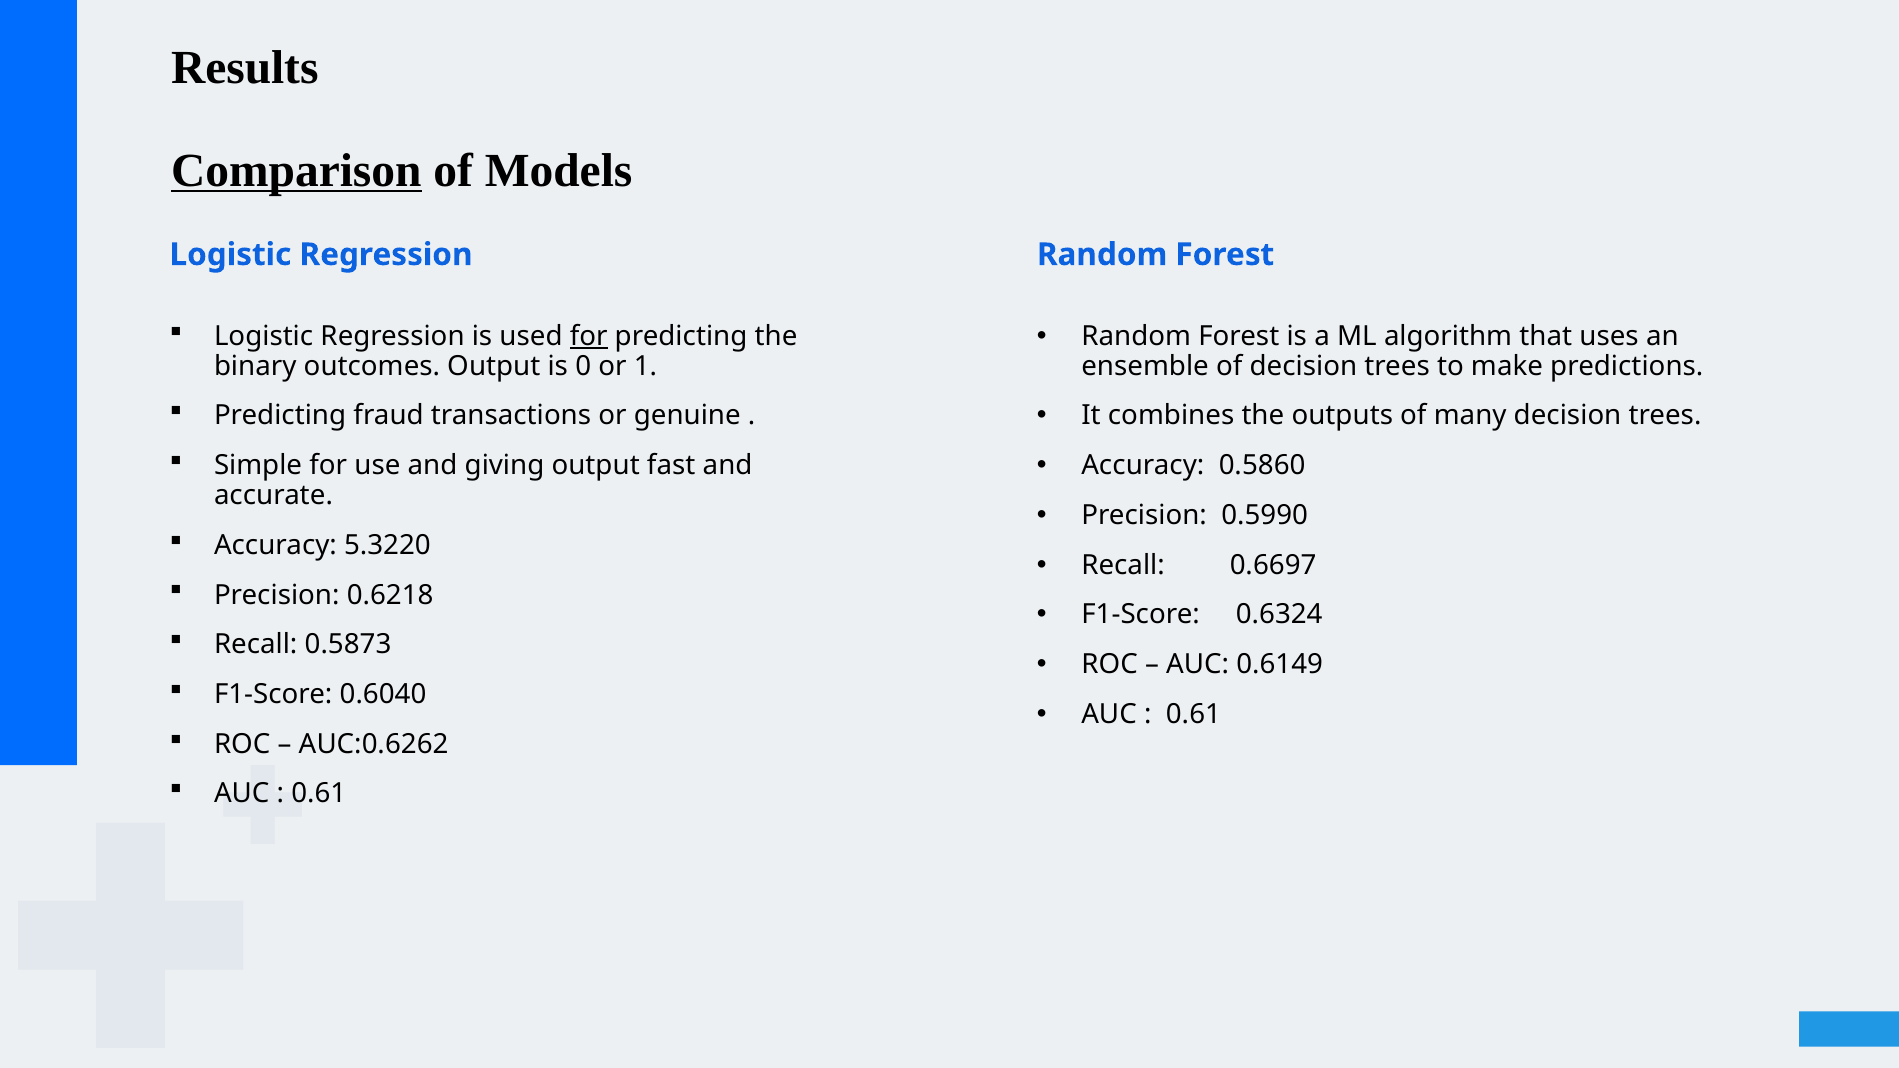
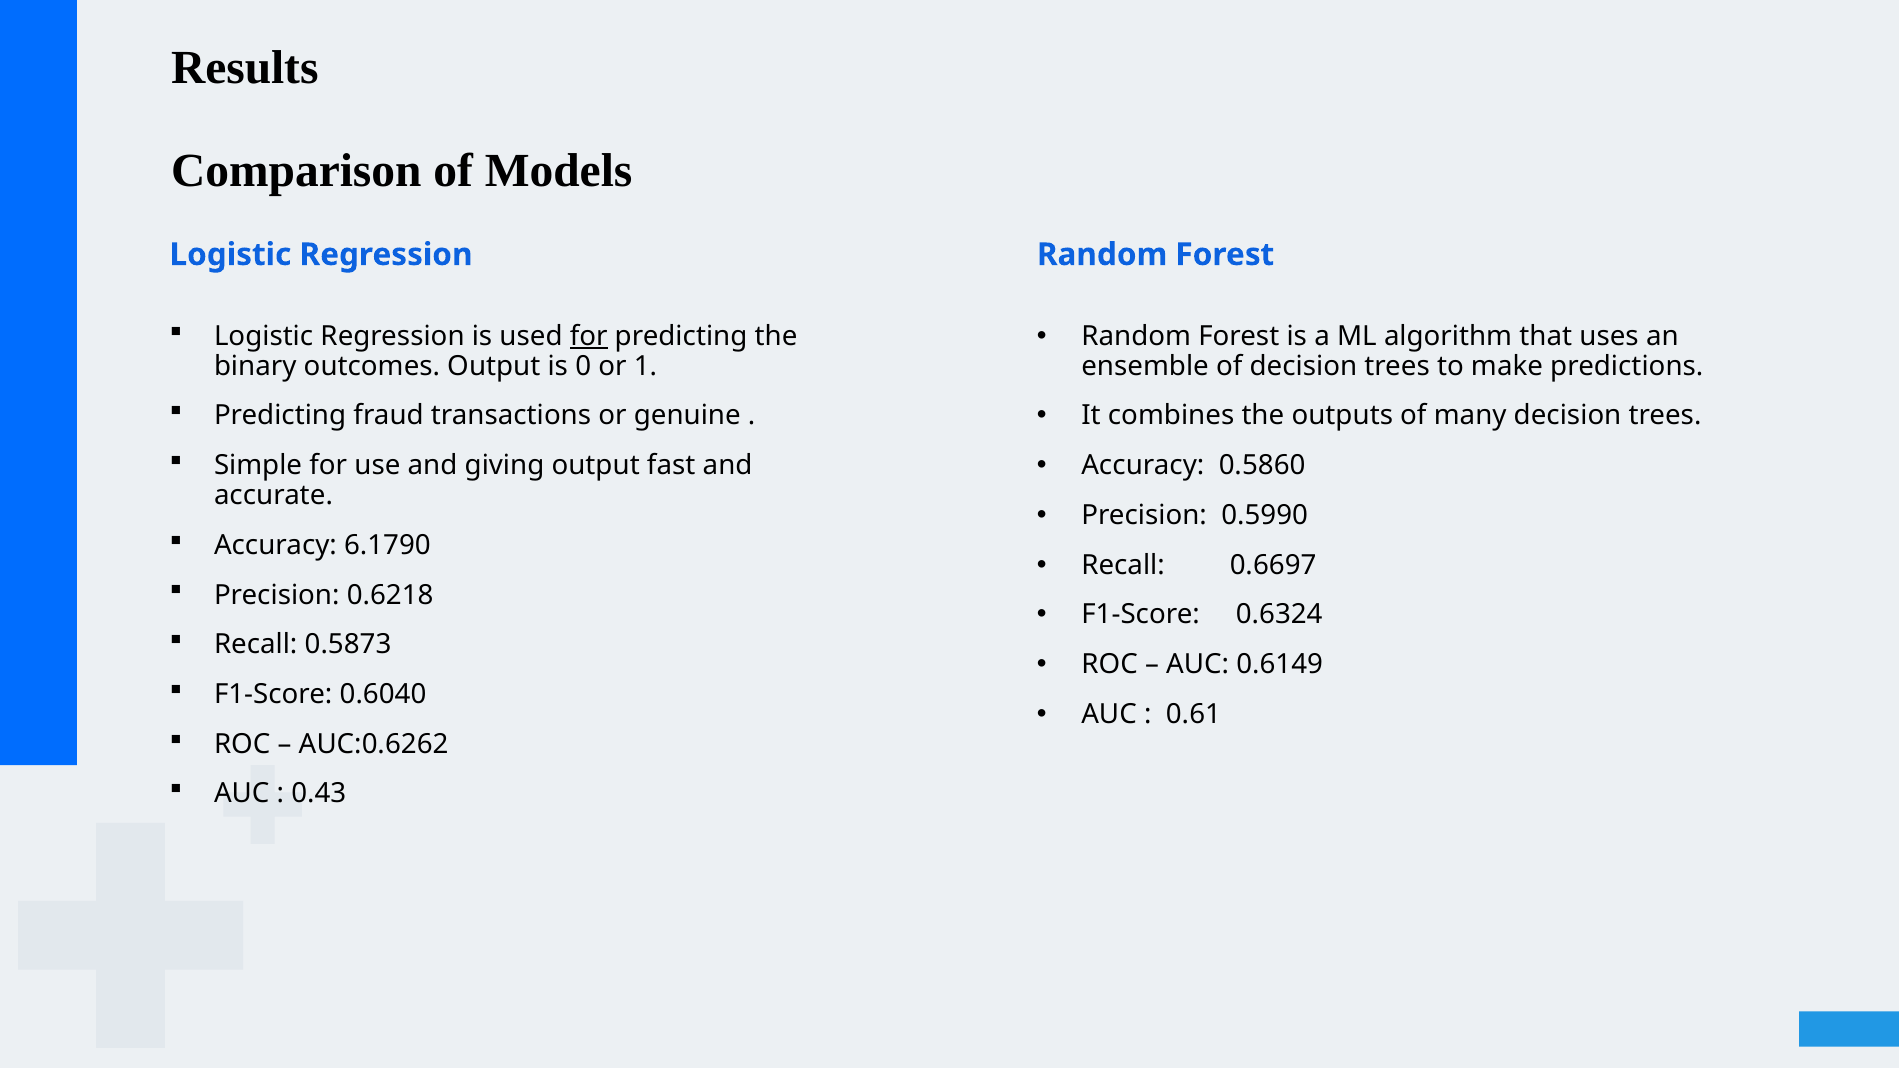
Comparison underline: present -> none
5.3220: 5.3220 -> 6.1790
0.61 at (319, 794): 0.61 -> 0.43
